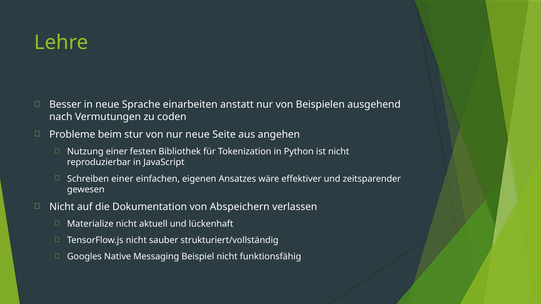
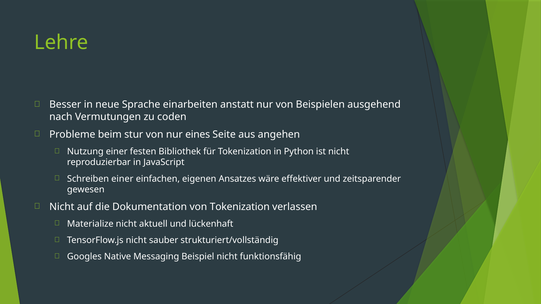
nur neue: neue -> eines
von Abspeichern: Abspeichern -> Tokenization
